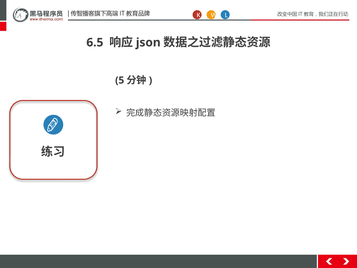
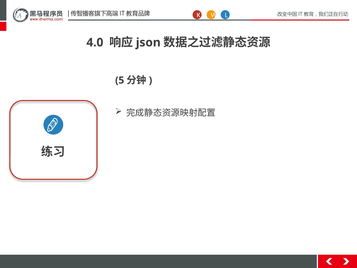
6.5: 6.5 -> 4.0
